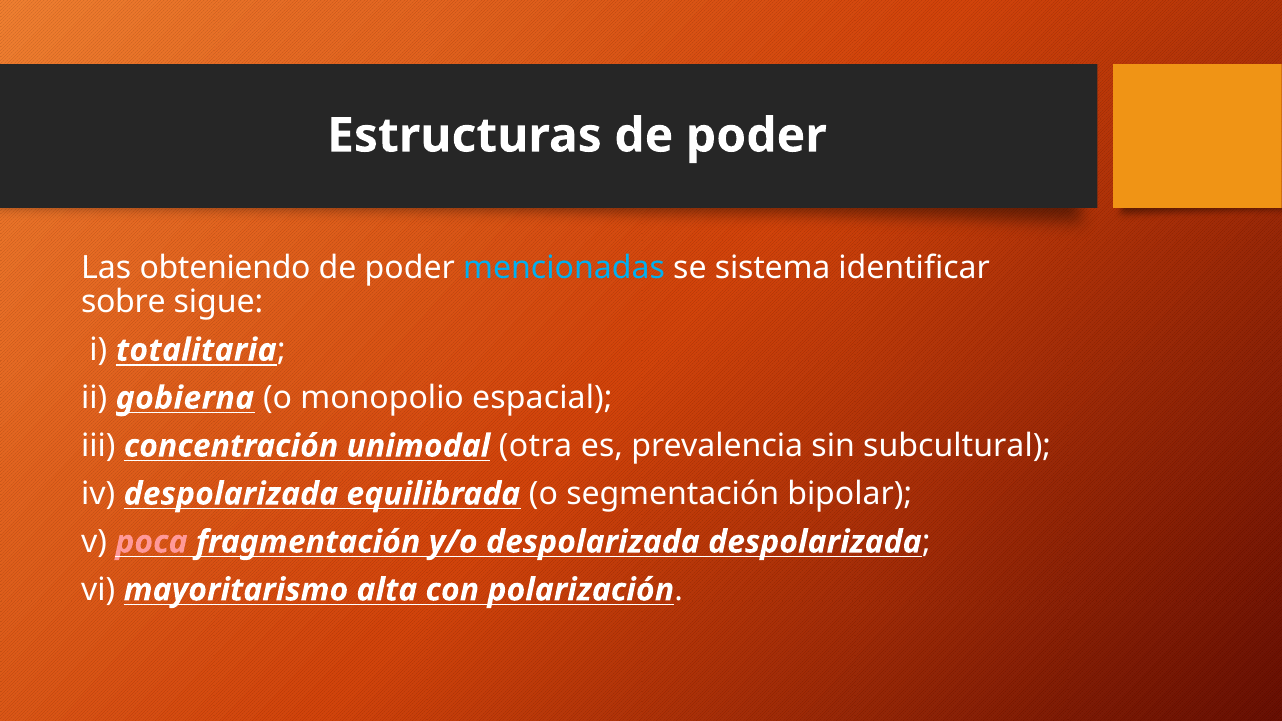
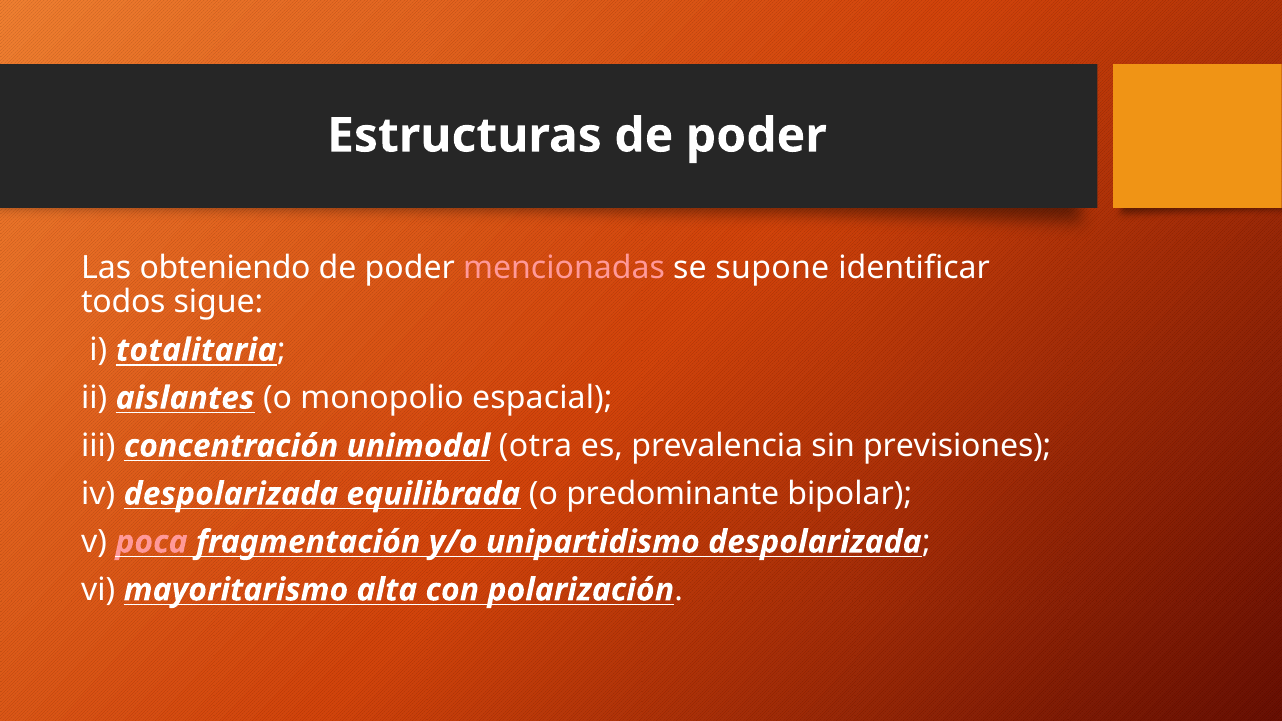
mencionadas colour: light blue -> pink
sistema: sistema -> supone
sobre: sobre -> todos
gobierna: gobierna -> aislantes
subcultural: subcultural -> previsiones
segmentación: segmentación -> predominante
y/o despolarizada: despolarizada -> unipartidismo
